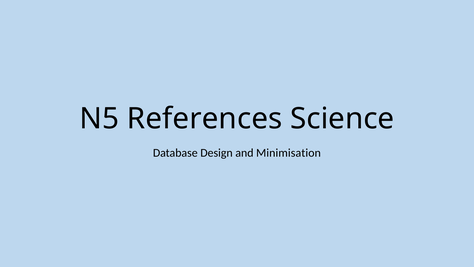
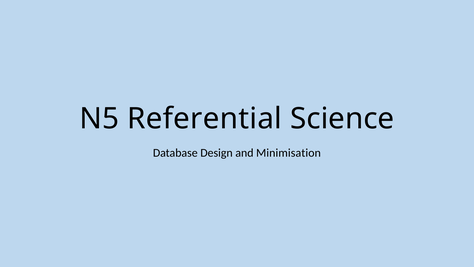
References: References -> Referential
